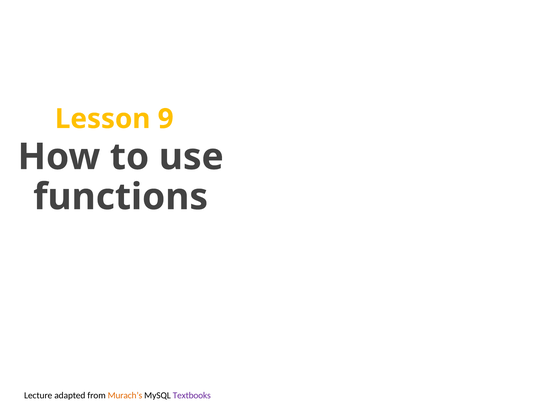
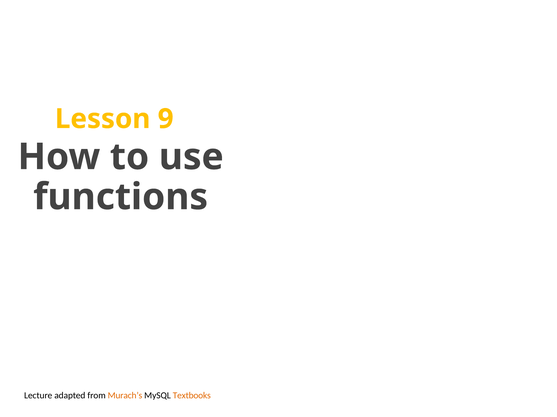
Textbooks colour: purple -> orange
